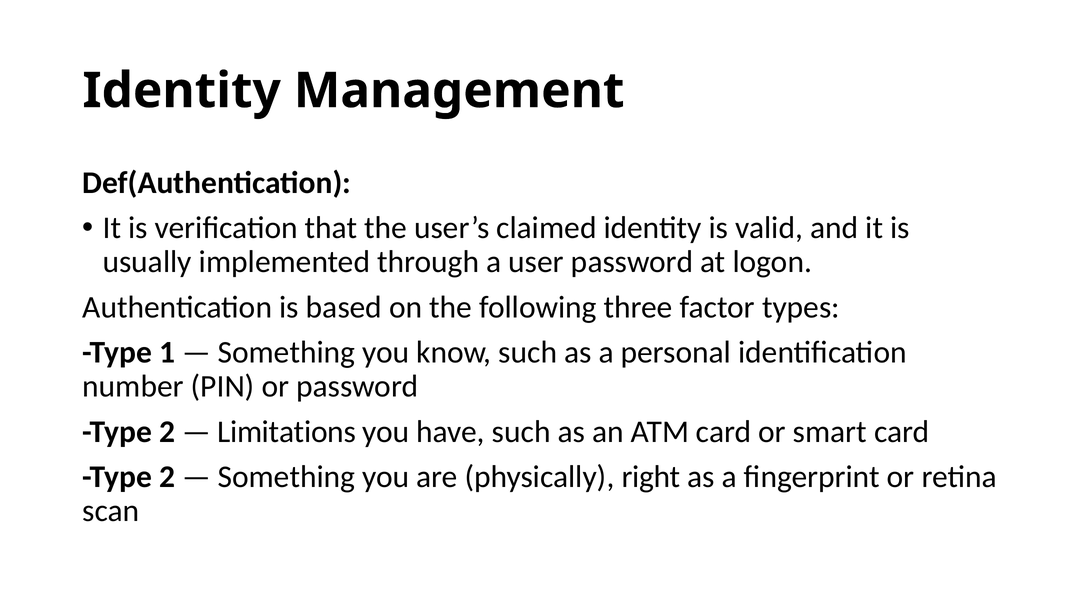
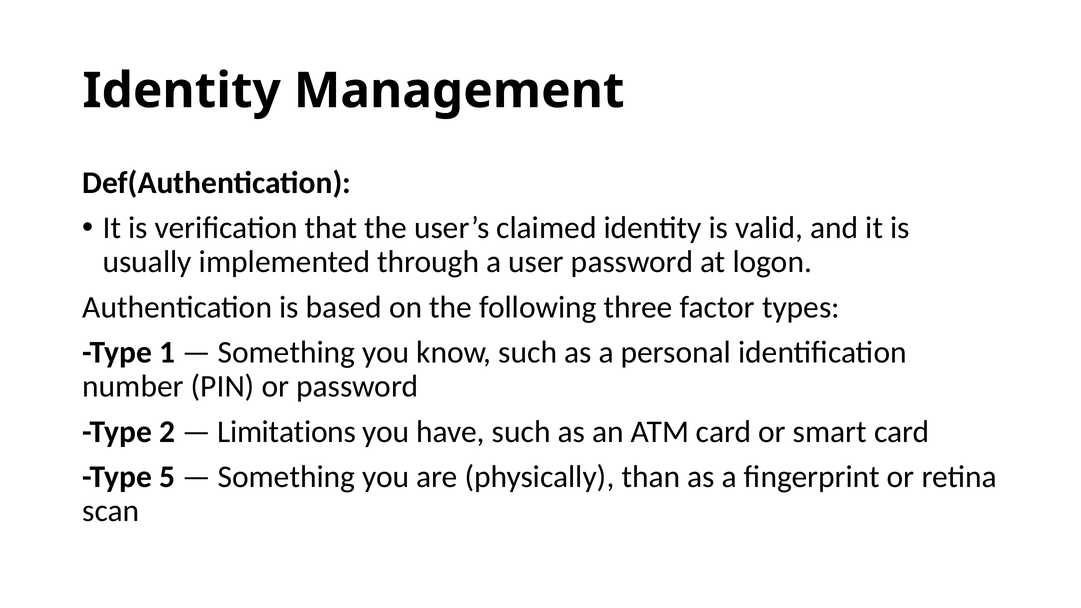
2 at (167, 477): 2 -> 5
right: right -> than
